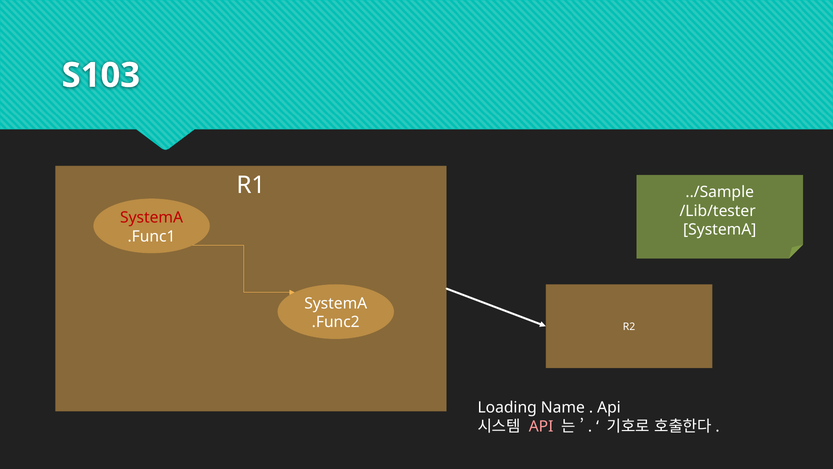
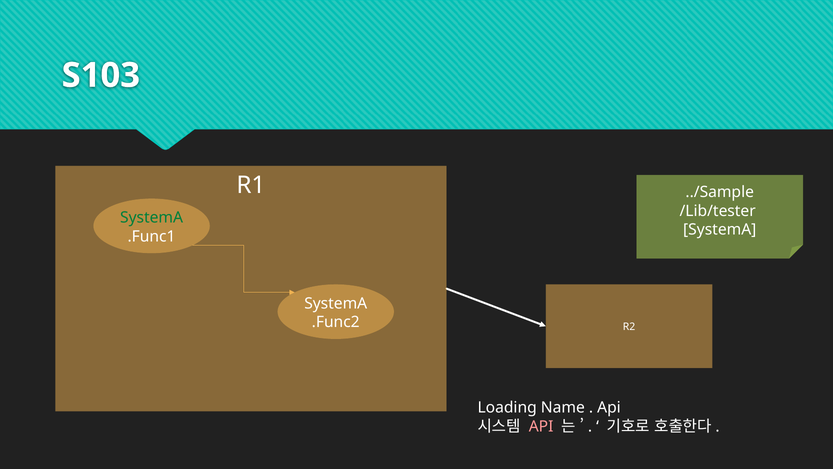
SystemA at (152, 217) colour: red -> green
